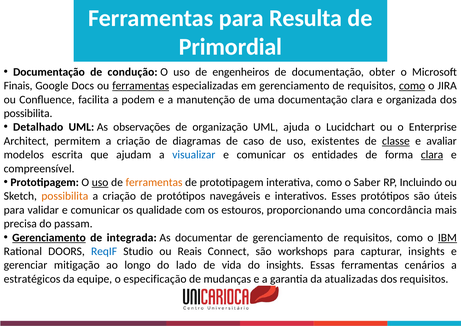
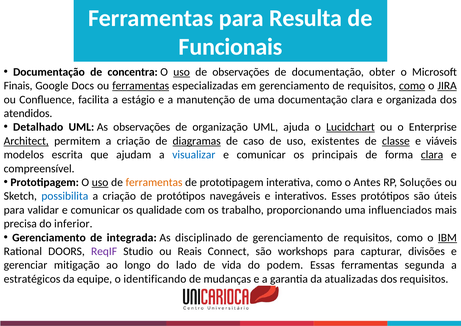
Primordial: Primordial -> Funcionais
condução: condução -> concentra
uso at (182, 72) underline: none -> present
de engenheiros: engenheiros -> observações
JIRA underline: none -> present
podem: podem -> estágio
possibilita at (28, 113): possibilita -> atendidos
Lucidchart underline: none -> present
Architect underline: none -> present
diagramas underline: none -> present
avaliar: avaliar -> viáveis
entidades: entidades -> principais
Saber: Saber -> Antes
Incluindo: Incluindo -> Soluções
possibilita at (65, 196) colour: orange -> blue
estouros: estouros -> trabalho
concordância: concordância -> influenciados
passam: passam -> inferior
Gerenciamento at (49, 238) underline: present -> none
documentar: documentar -> disciplinado
ReqIF colour: blue -> purple
capturar insights: insights -> divisões
do insights: insights -> podem
cenários: cenários -> segunda
especificação: especificação -> identificando
